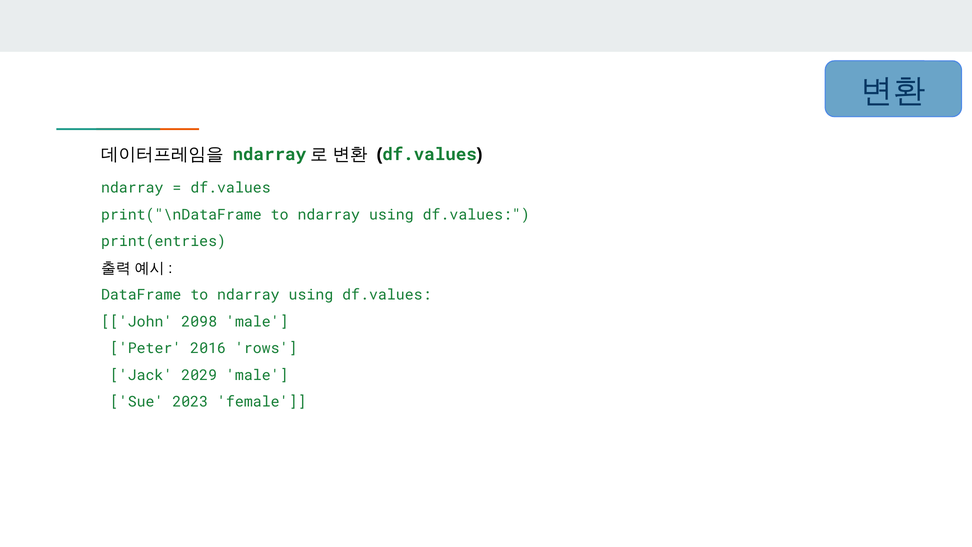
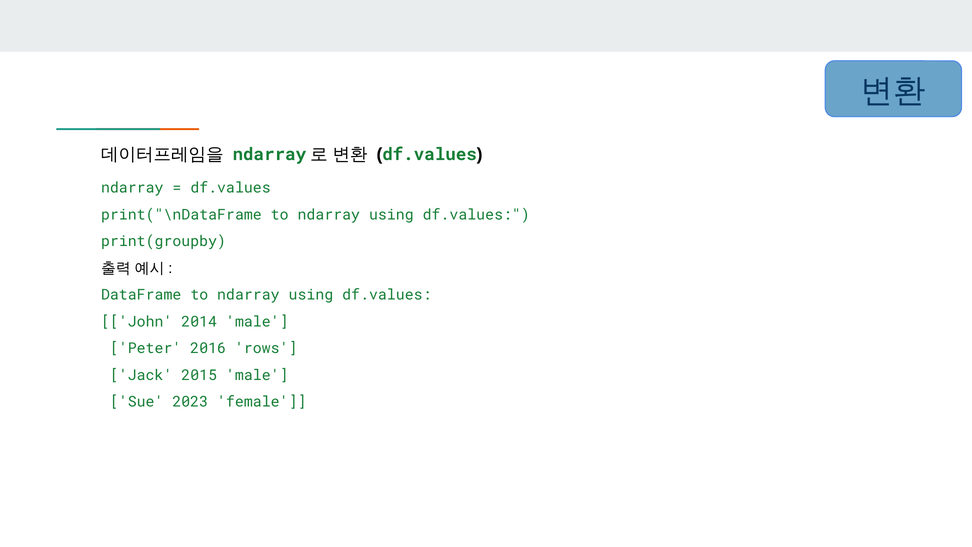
print(entries: print(entries -> print(groupby
2098: 2098 -> 2014
2029: 2029 -> 2015
